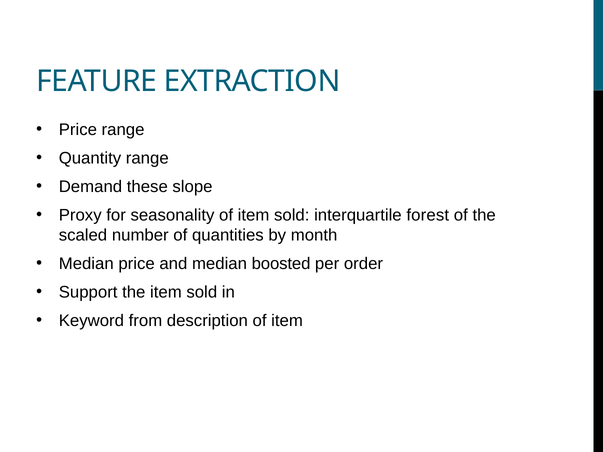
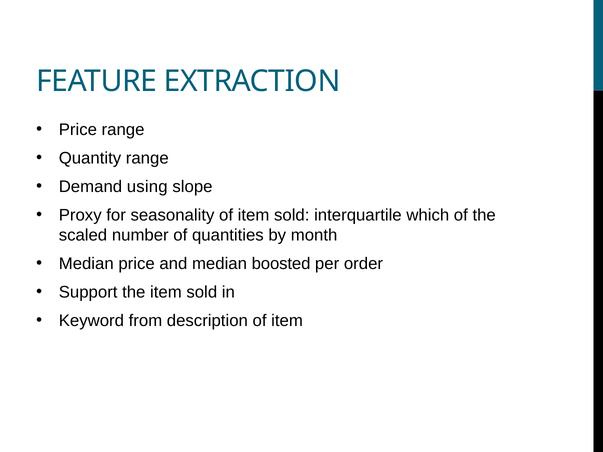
these: these -> using
forest: forest -> which
